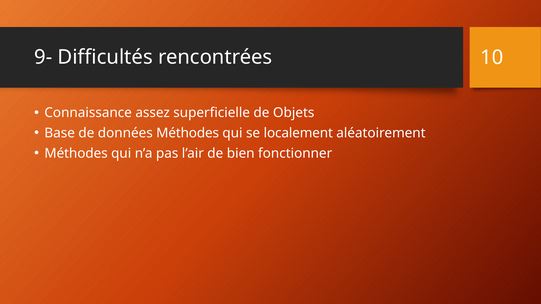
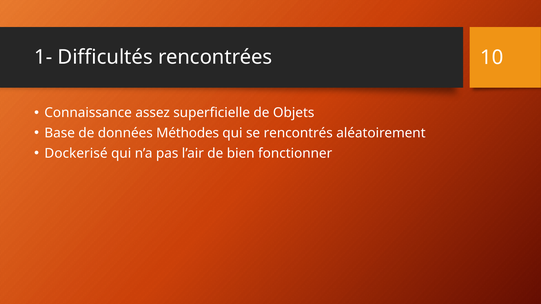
9-: 9- -> 1-
localement: localement -> rencontrés
Méthodes at (76, 153): Méthodes -> Dockerisé
